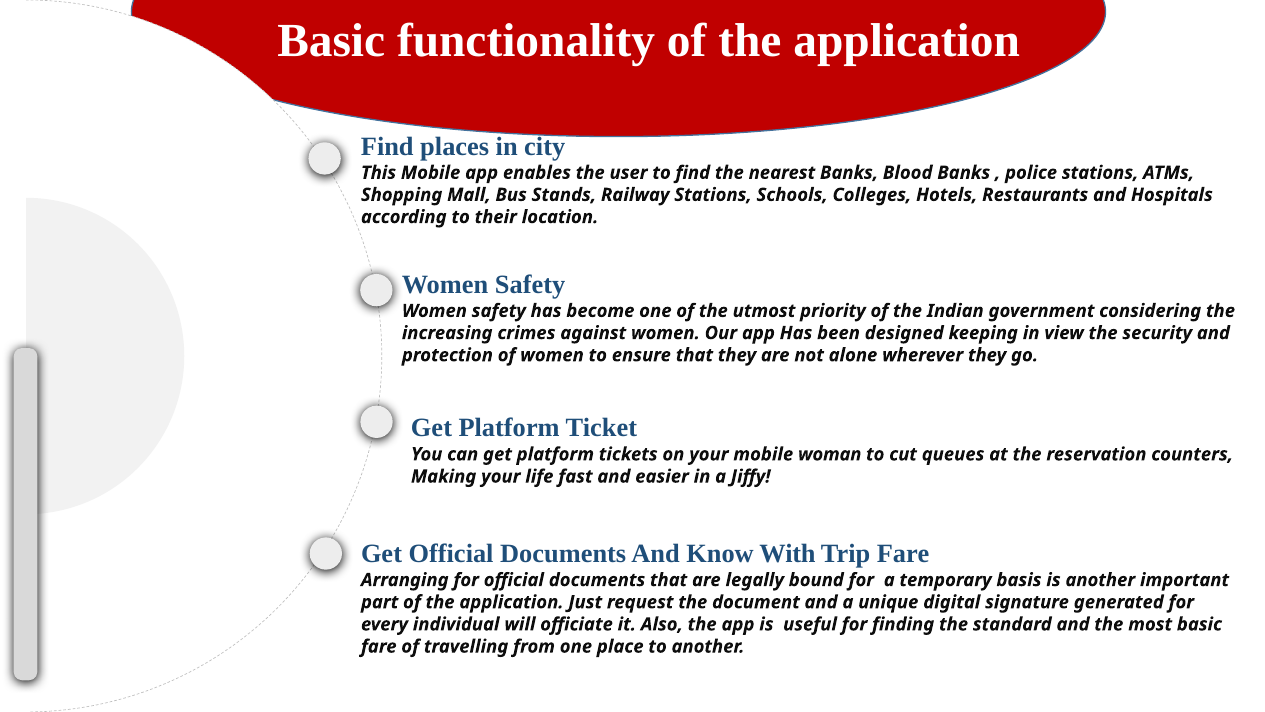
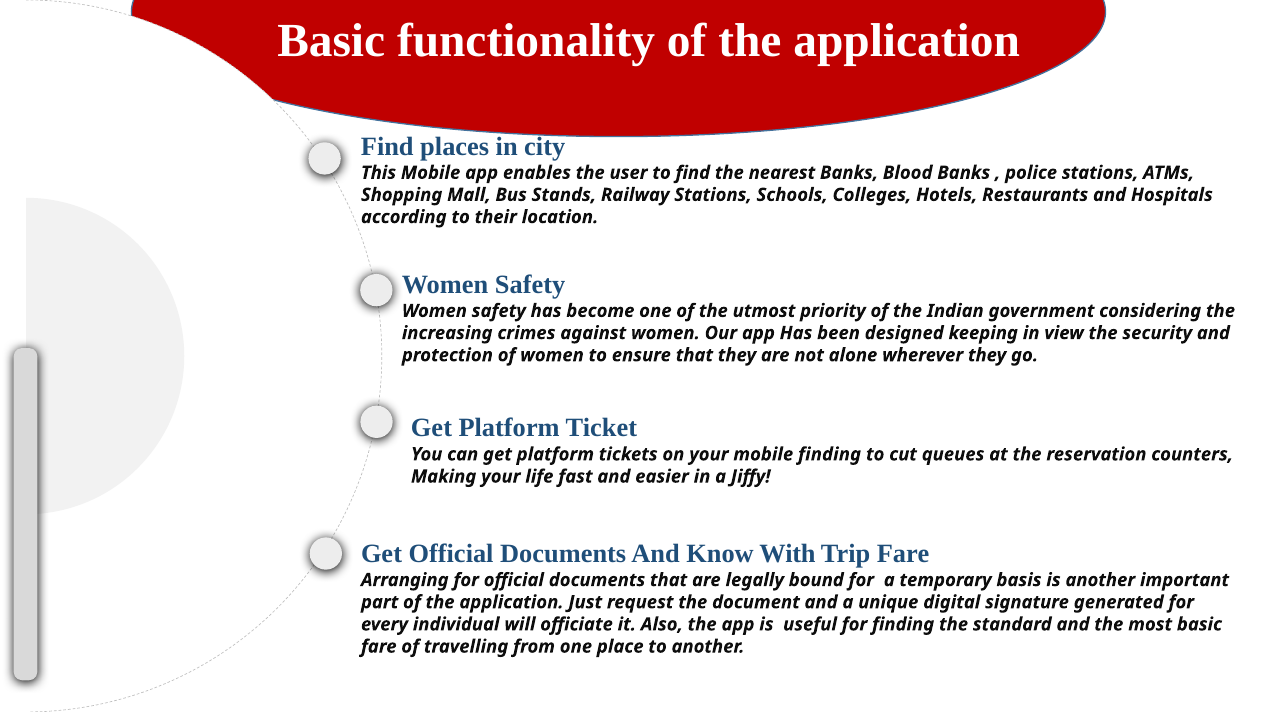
mobile woman: woman -> finding
